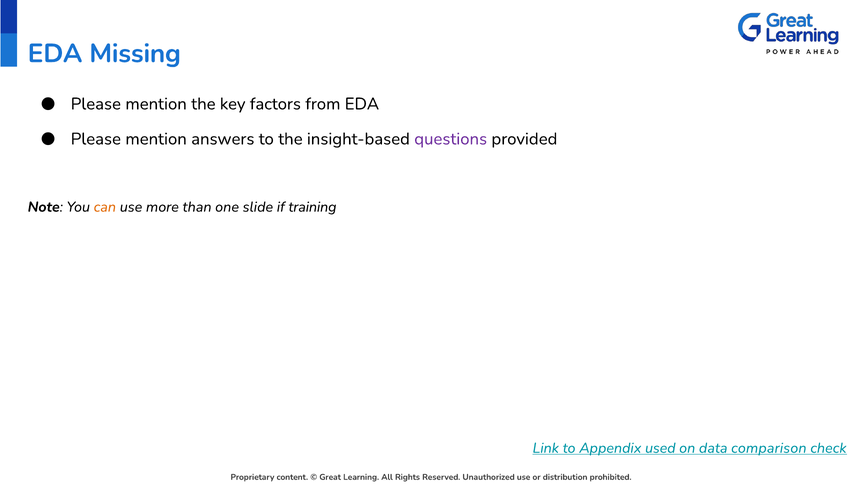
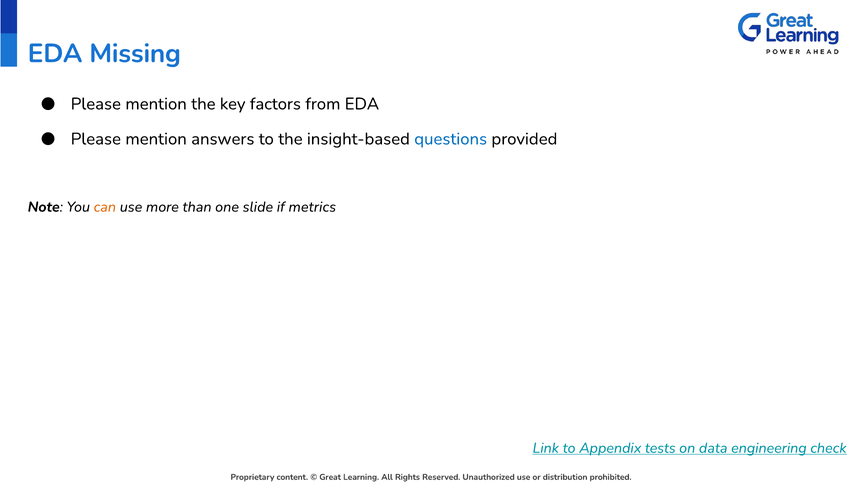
questions colour: purple -> blue
training: training -> metrics
used: used -> tests
comparison: comparison -> engineering
